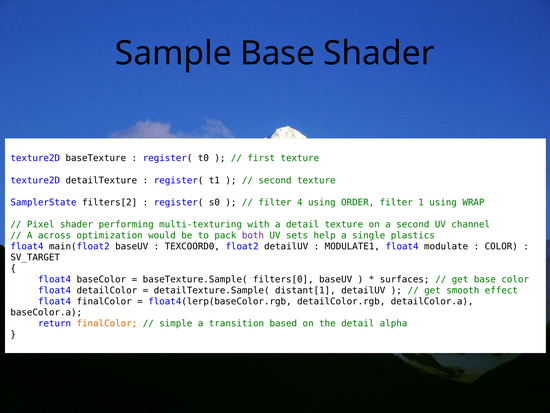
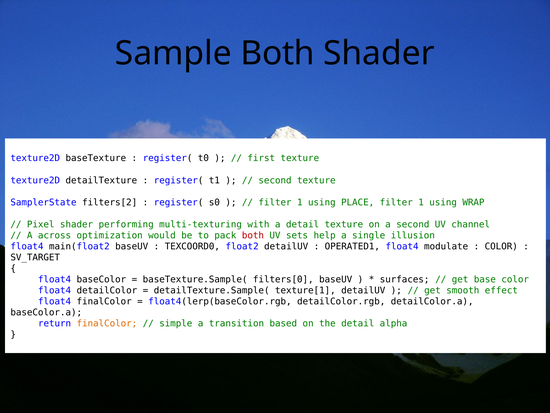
Sample Base: Base -> Both
4 at (300, 202): 4 -> 1
ORDER: ORDER -> PLACE
both at (253, 235) colour: purple -> red
plastics: plastics -> illusion
MODULATE1: MODULATE1 -> OPERATED1
distant[1: distant[1 -> texture[1
